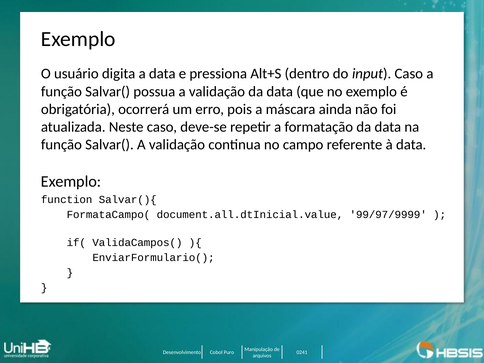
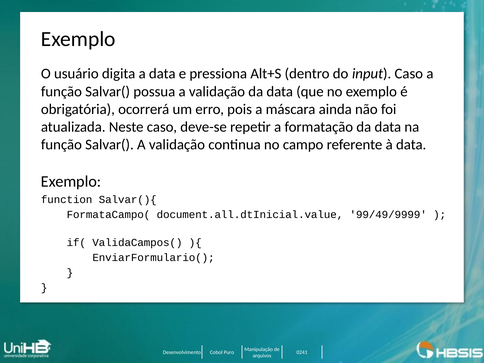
99/97/9999: 99/97/9999 -> 99/49/9999
